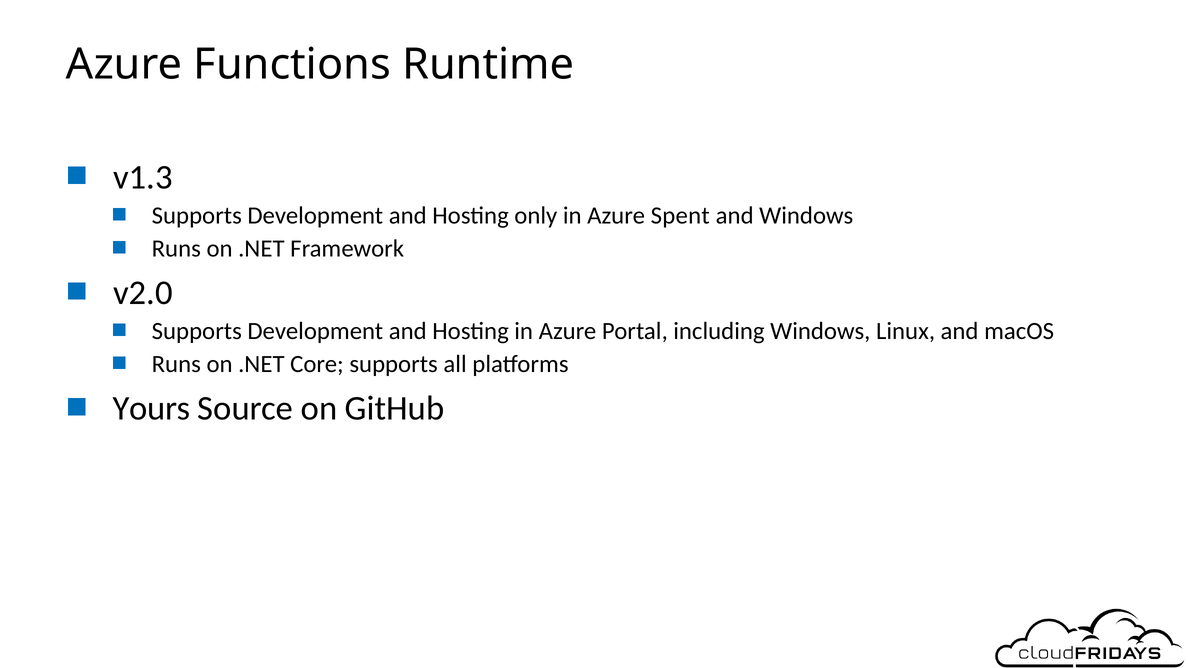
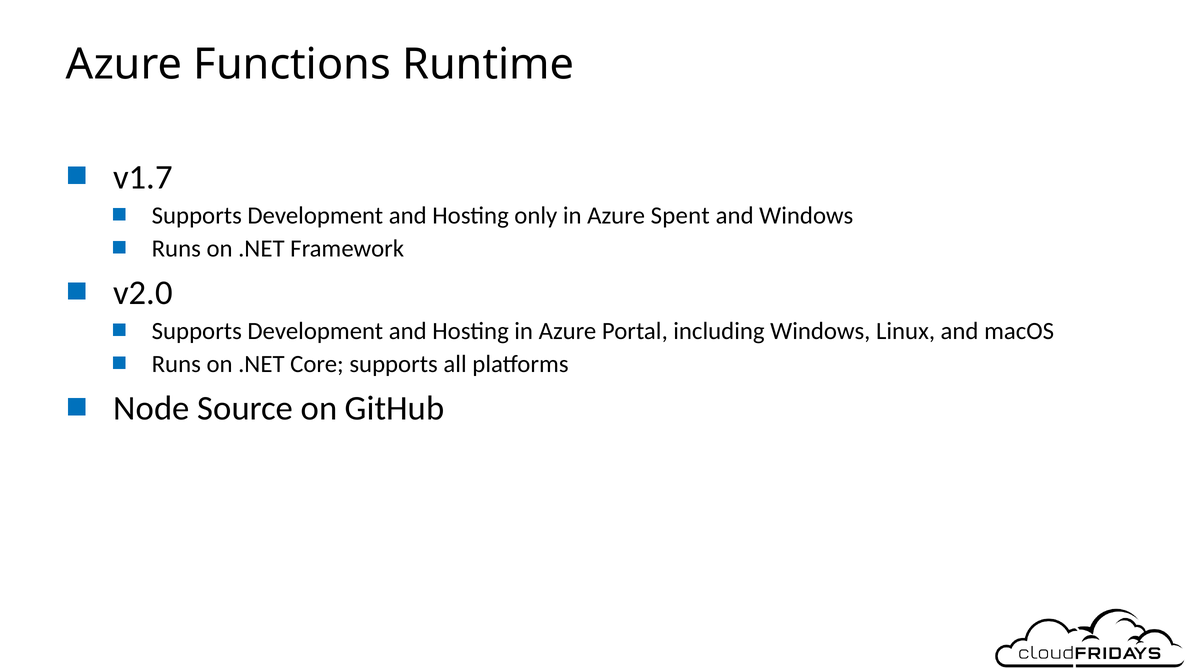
v1.3: v1.3 -> v1.7
Yours: Yours -> Node
